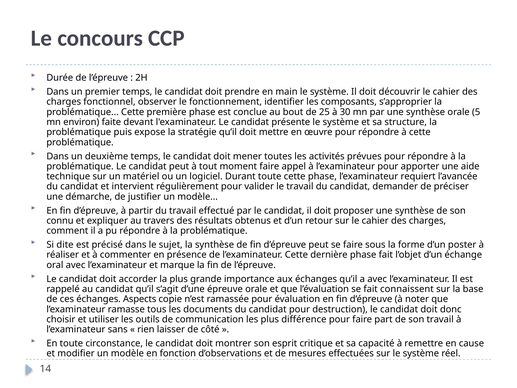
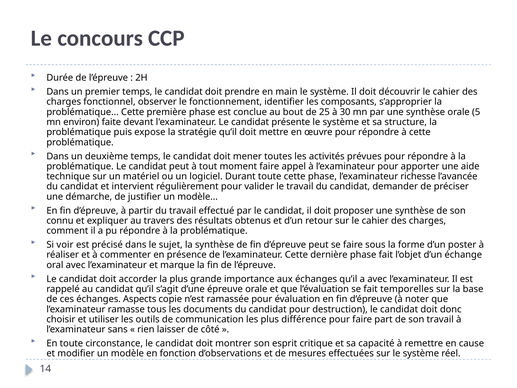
requiert: requiert -> richesse
dite: dite -> voir
connaissent: connaissent -> temporelles
